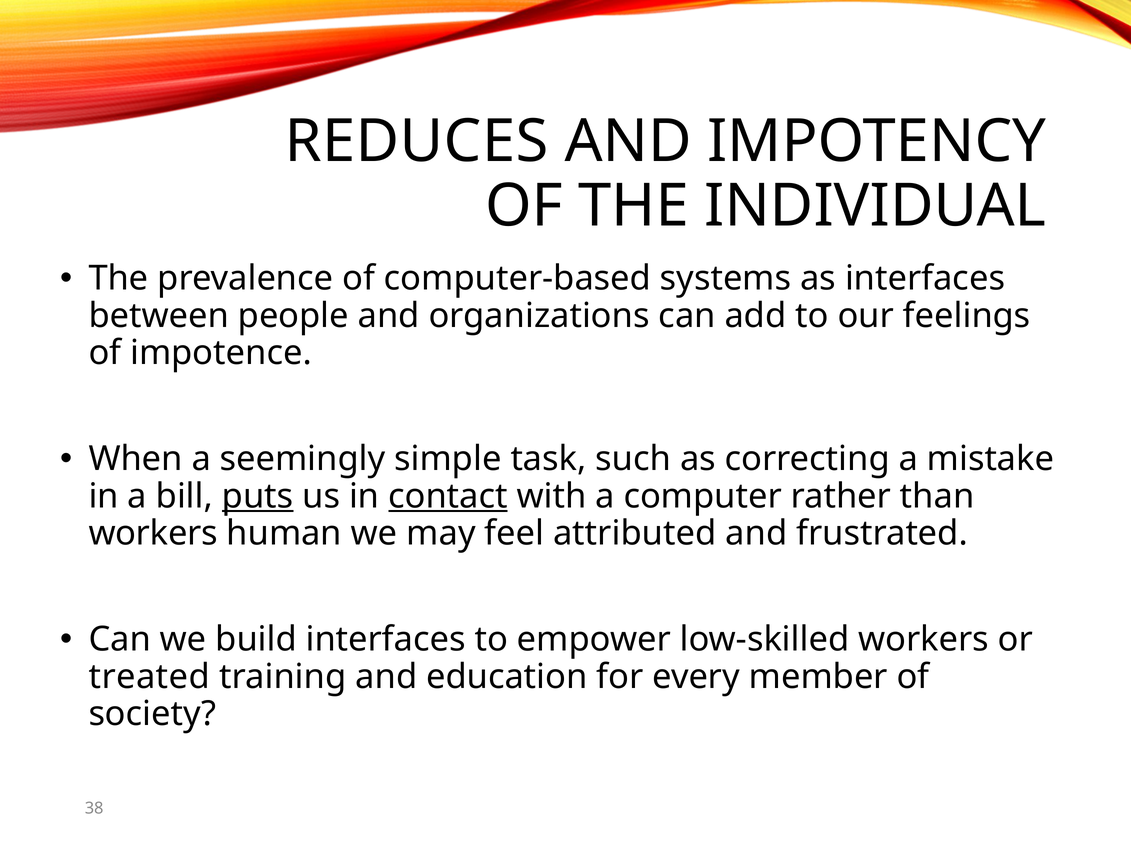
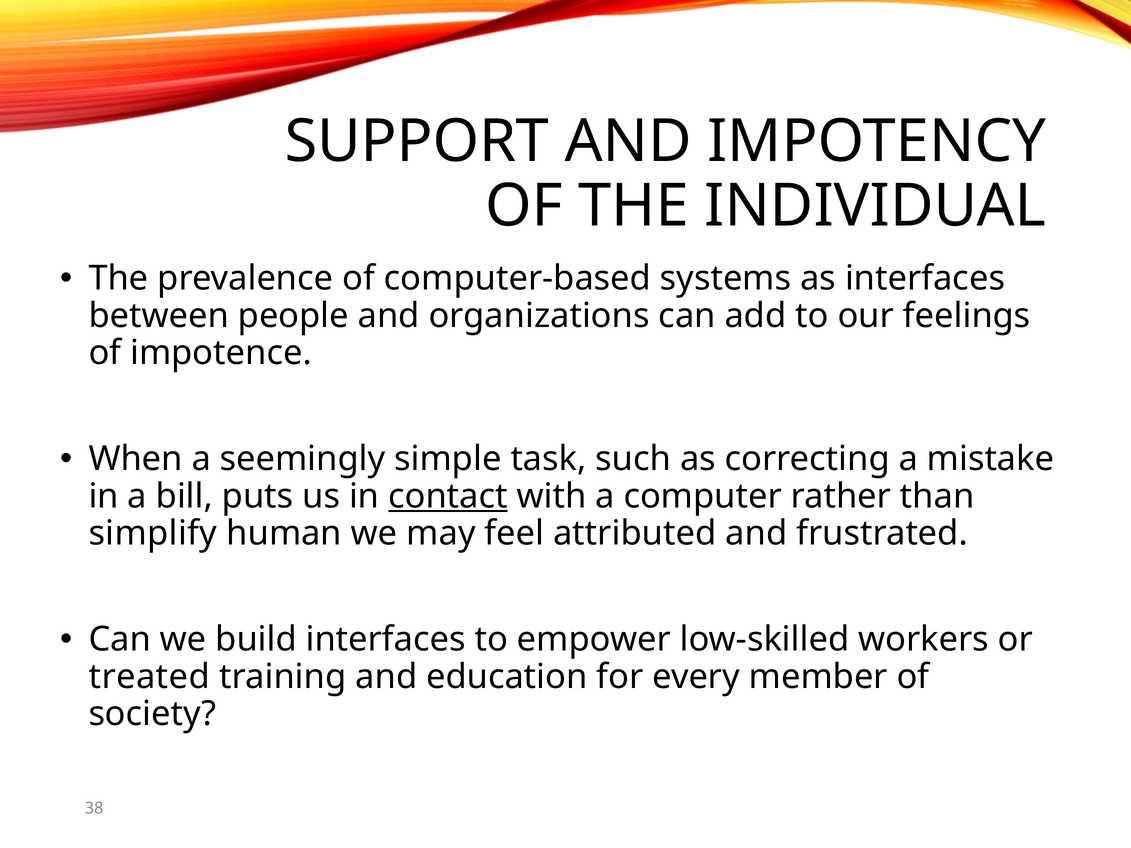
REDUCES: REDUCES -> SUPPORT
puts underline: present -> none
workers at (153, 534): workers -> simplify
